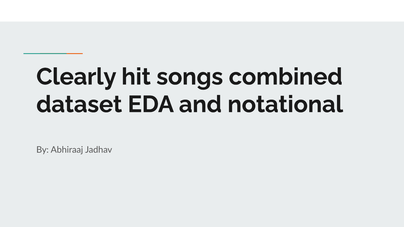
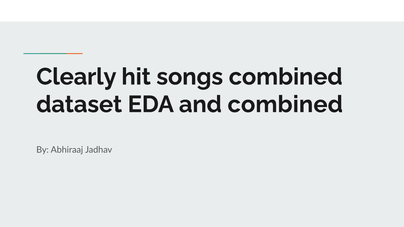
and notational: notational -> combined
